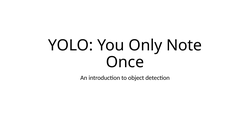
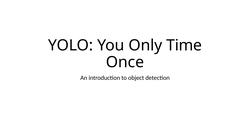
Note: Note -> Time
